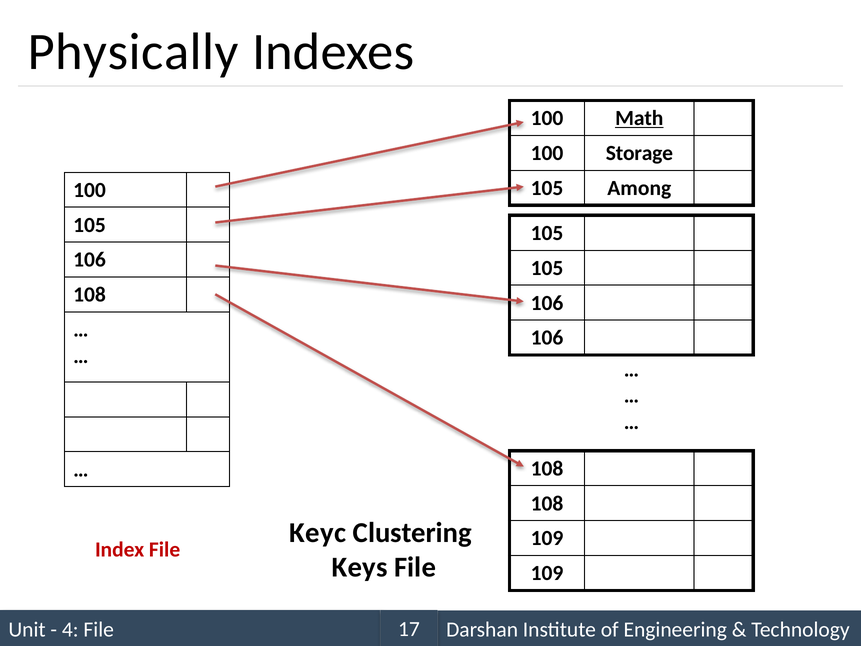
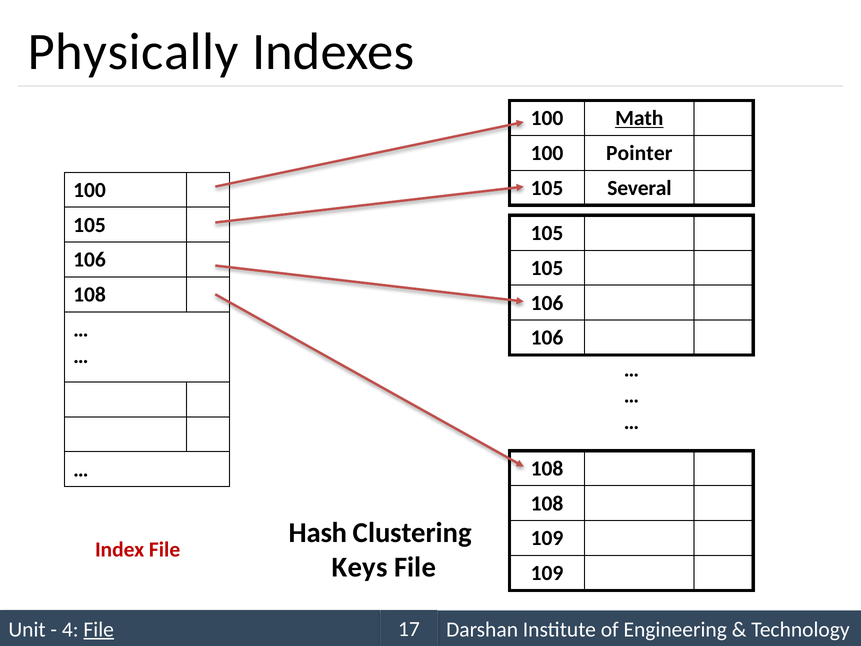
Storage: Storage -> Pointer
Among: Among -> Several
Keyc: Keyc -> Hash
File at (99, 629) underline: none -> present
